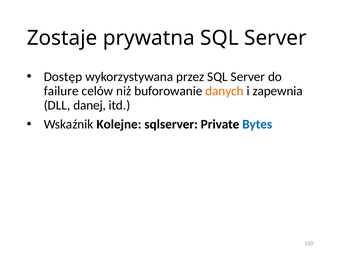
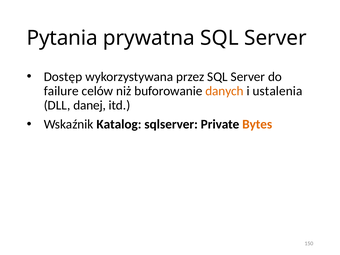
Zostaje: Zostaje -> Pytania
zapewnia: zapewnia -> ustalenia
Kolejne: Kolejne -> Katalog
Bytes colour: blue -> orange
